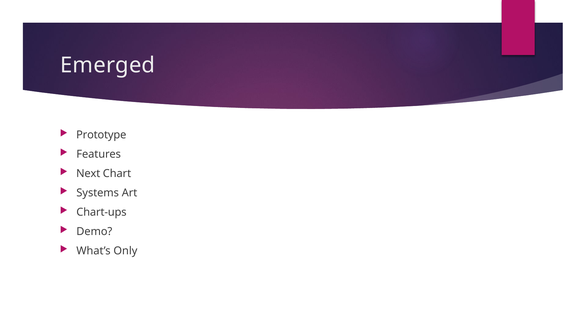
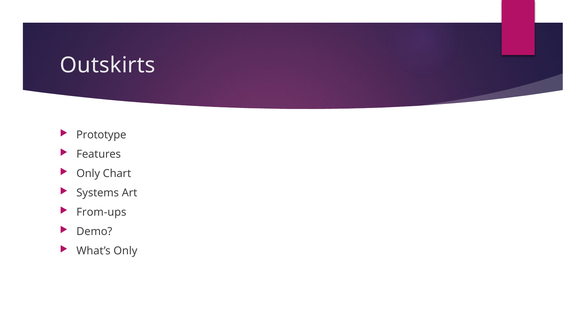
Emerged: Emerged -> Outskirts
Next at (88, 173): Next -> Only
Chart-ups: Chart-ups -> From-ups
